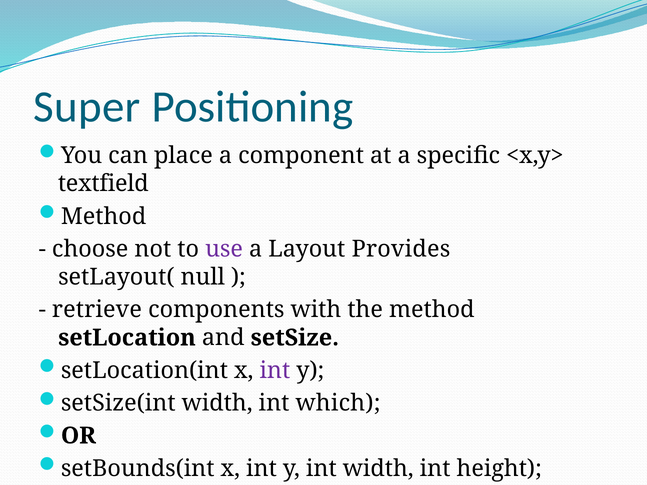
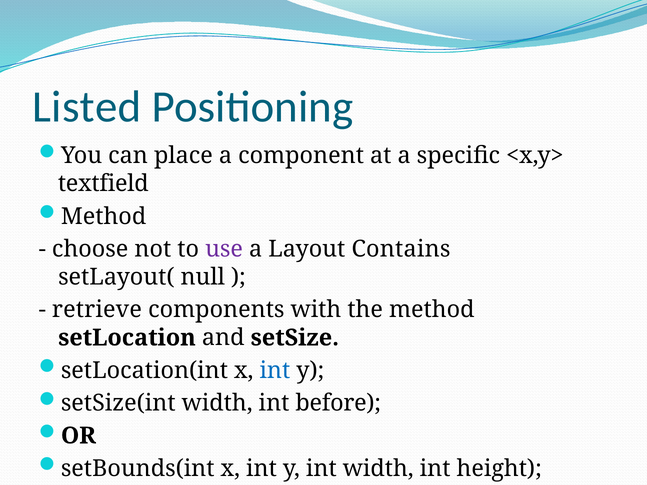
Super: Super -> Listed
Provides: Provides -> Contains
int at (275, 371) colour: purple -> blue
which: which -> before
